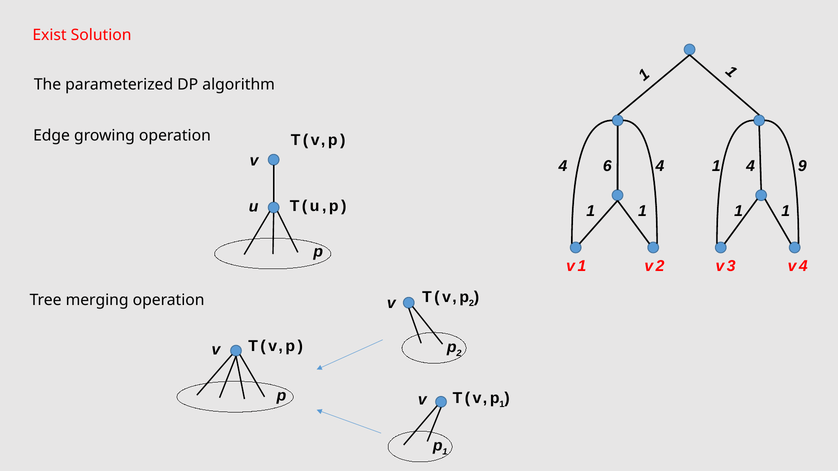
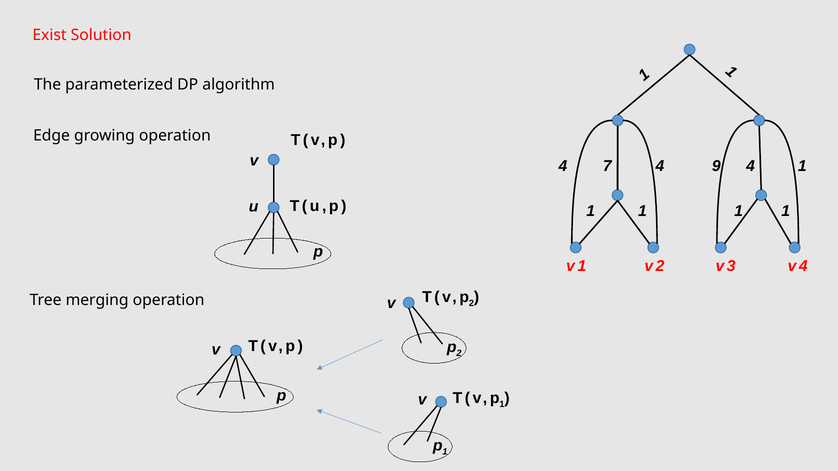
6: 6 -> 7
4 1: 1 -> 9
4 9: 9 -> 1
